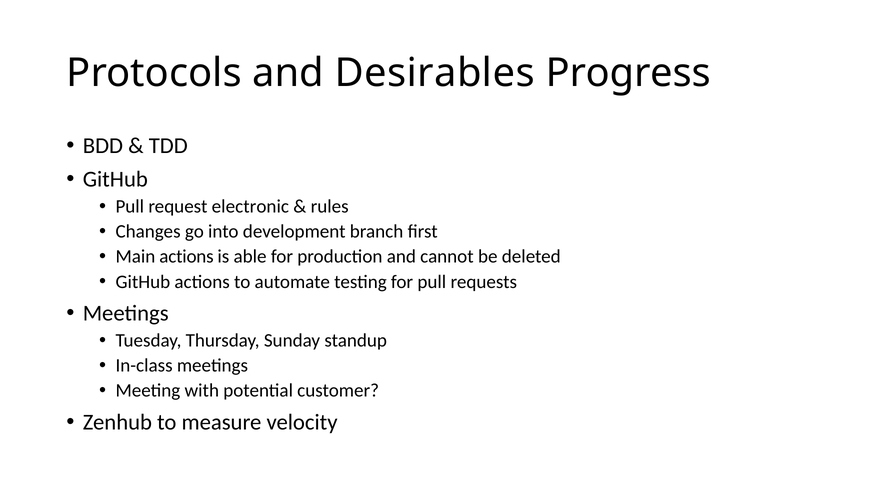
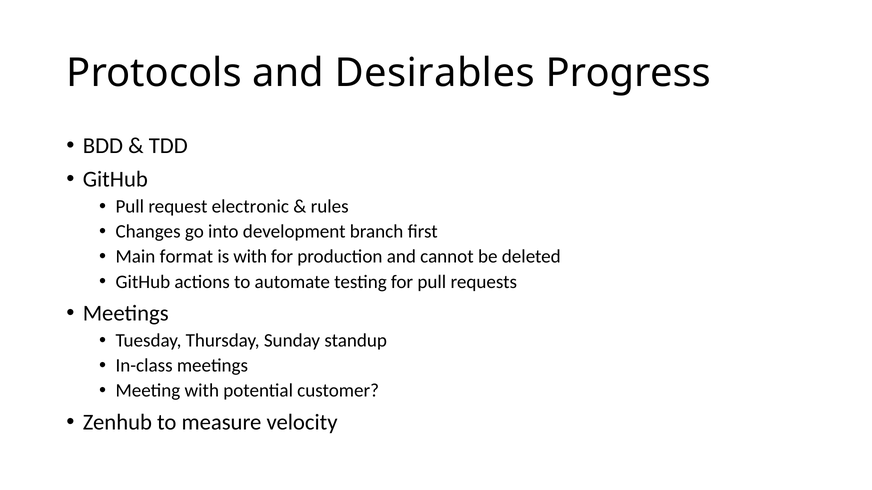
Main actions: actions -> format
is able: able -> with
